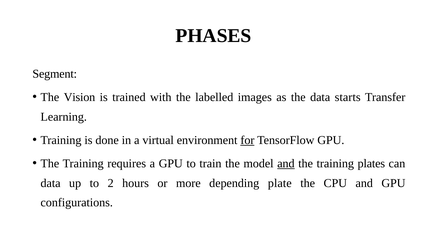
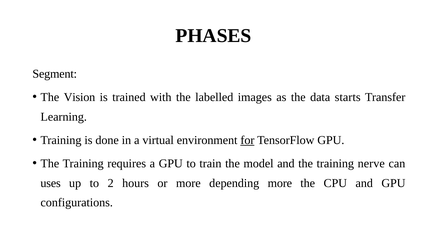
and at (286, 164) underline: present -> none
plates: plates -> nerve
data at (51, 183): data -> uses
depending plate: plate -> more
